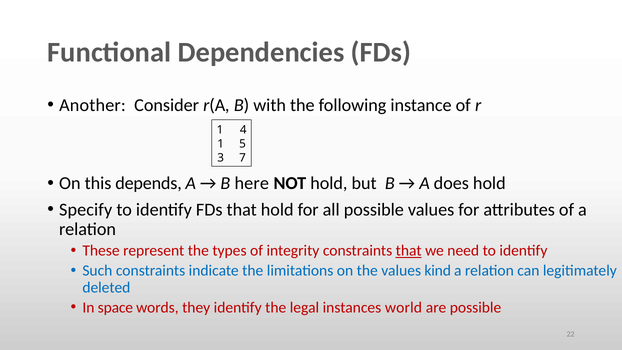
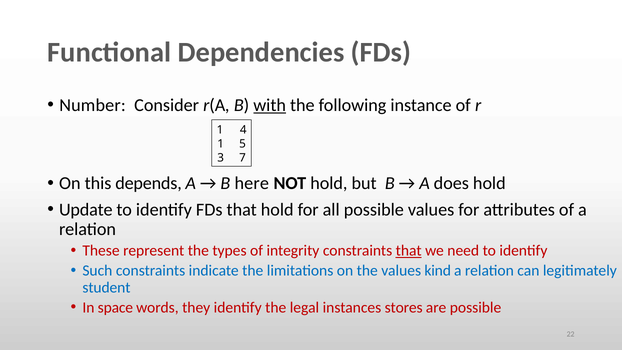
Another: Another -> Number
with underline: none -> present
Specify: Specify -> Update
deleted: deleted -> student
world: world -> stores
